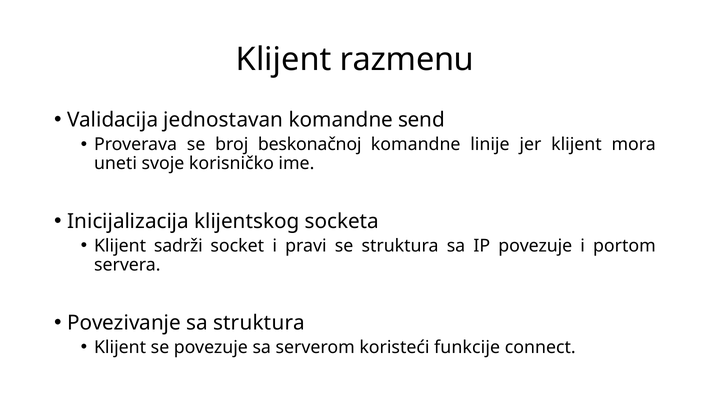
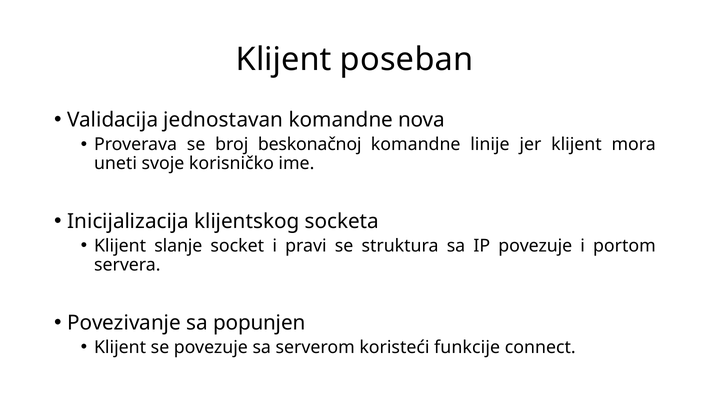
razmenu: razmenu -> poseban
send: send -> nova
sadrži: sadrži -> slanje
sa struktura: struktura -> popunjen
